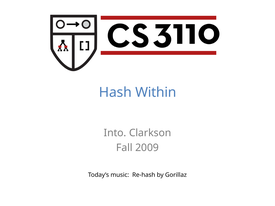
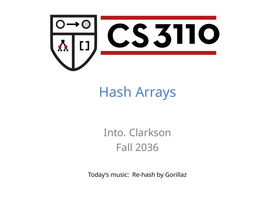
Within: Within -> Arrays
2009: 2009 -> 2036
